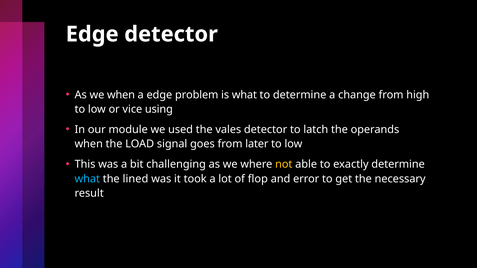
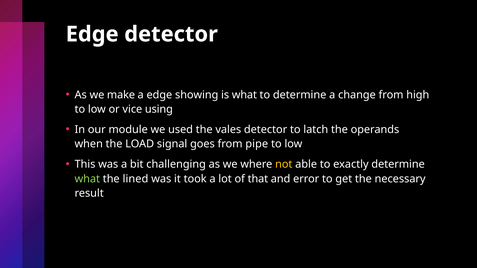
we when: when -> make
problem: problem -> showing
later: later -> pipe
what at (87, 179) colour: light blue -> light green
flop: flop -> that
